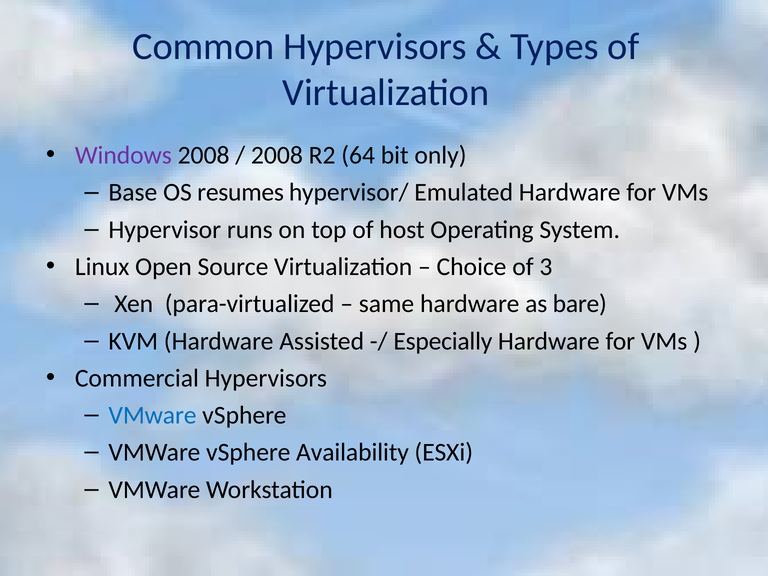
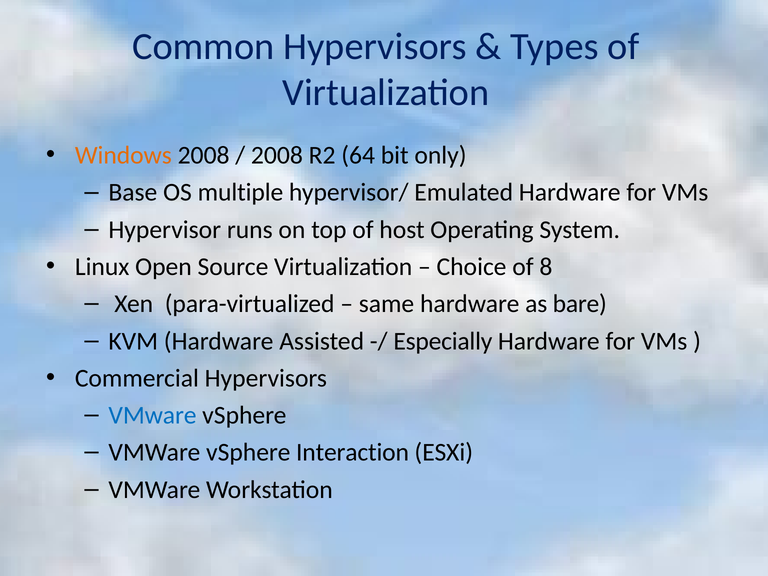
Windows colour: purple -> orange
resumes: resumes -> multiple
3: 3 -> 8
Availability: Availability -> Interaction
